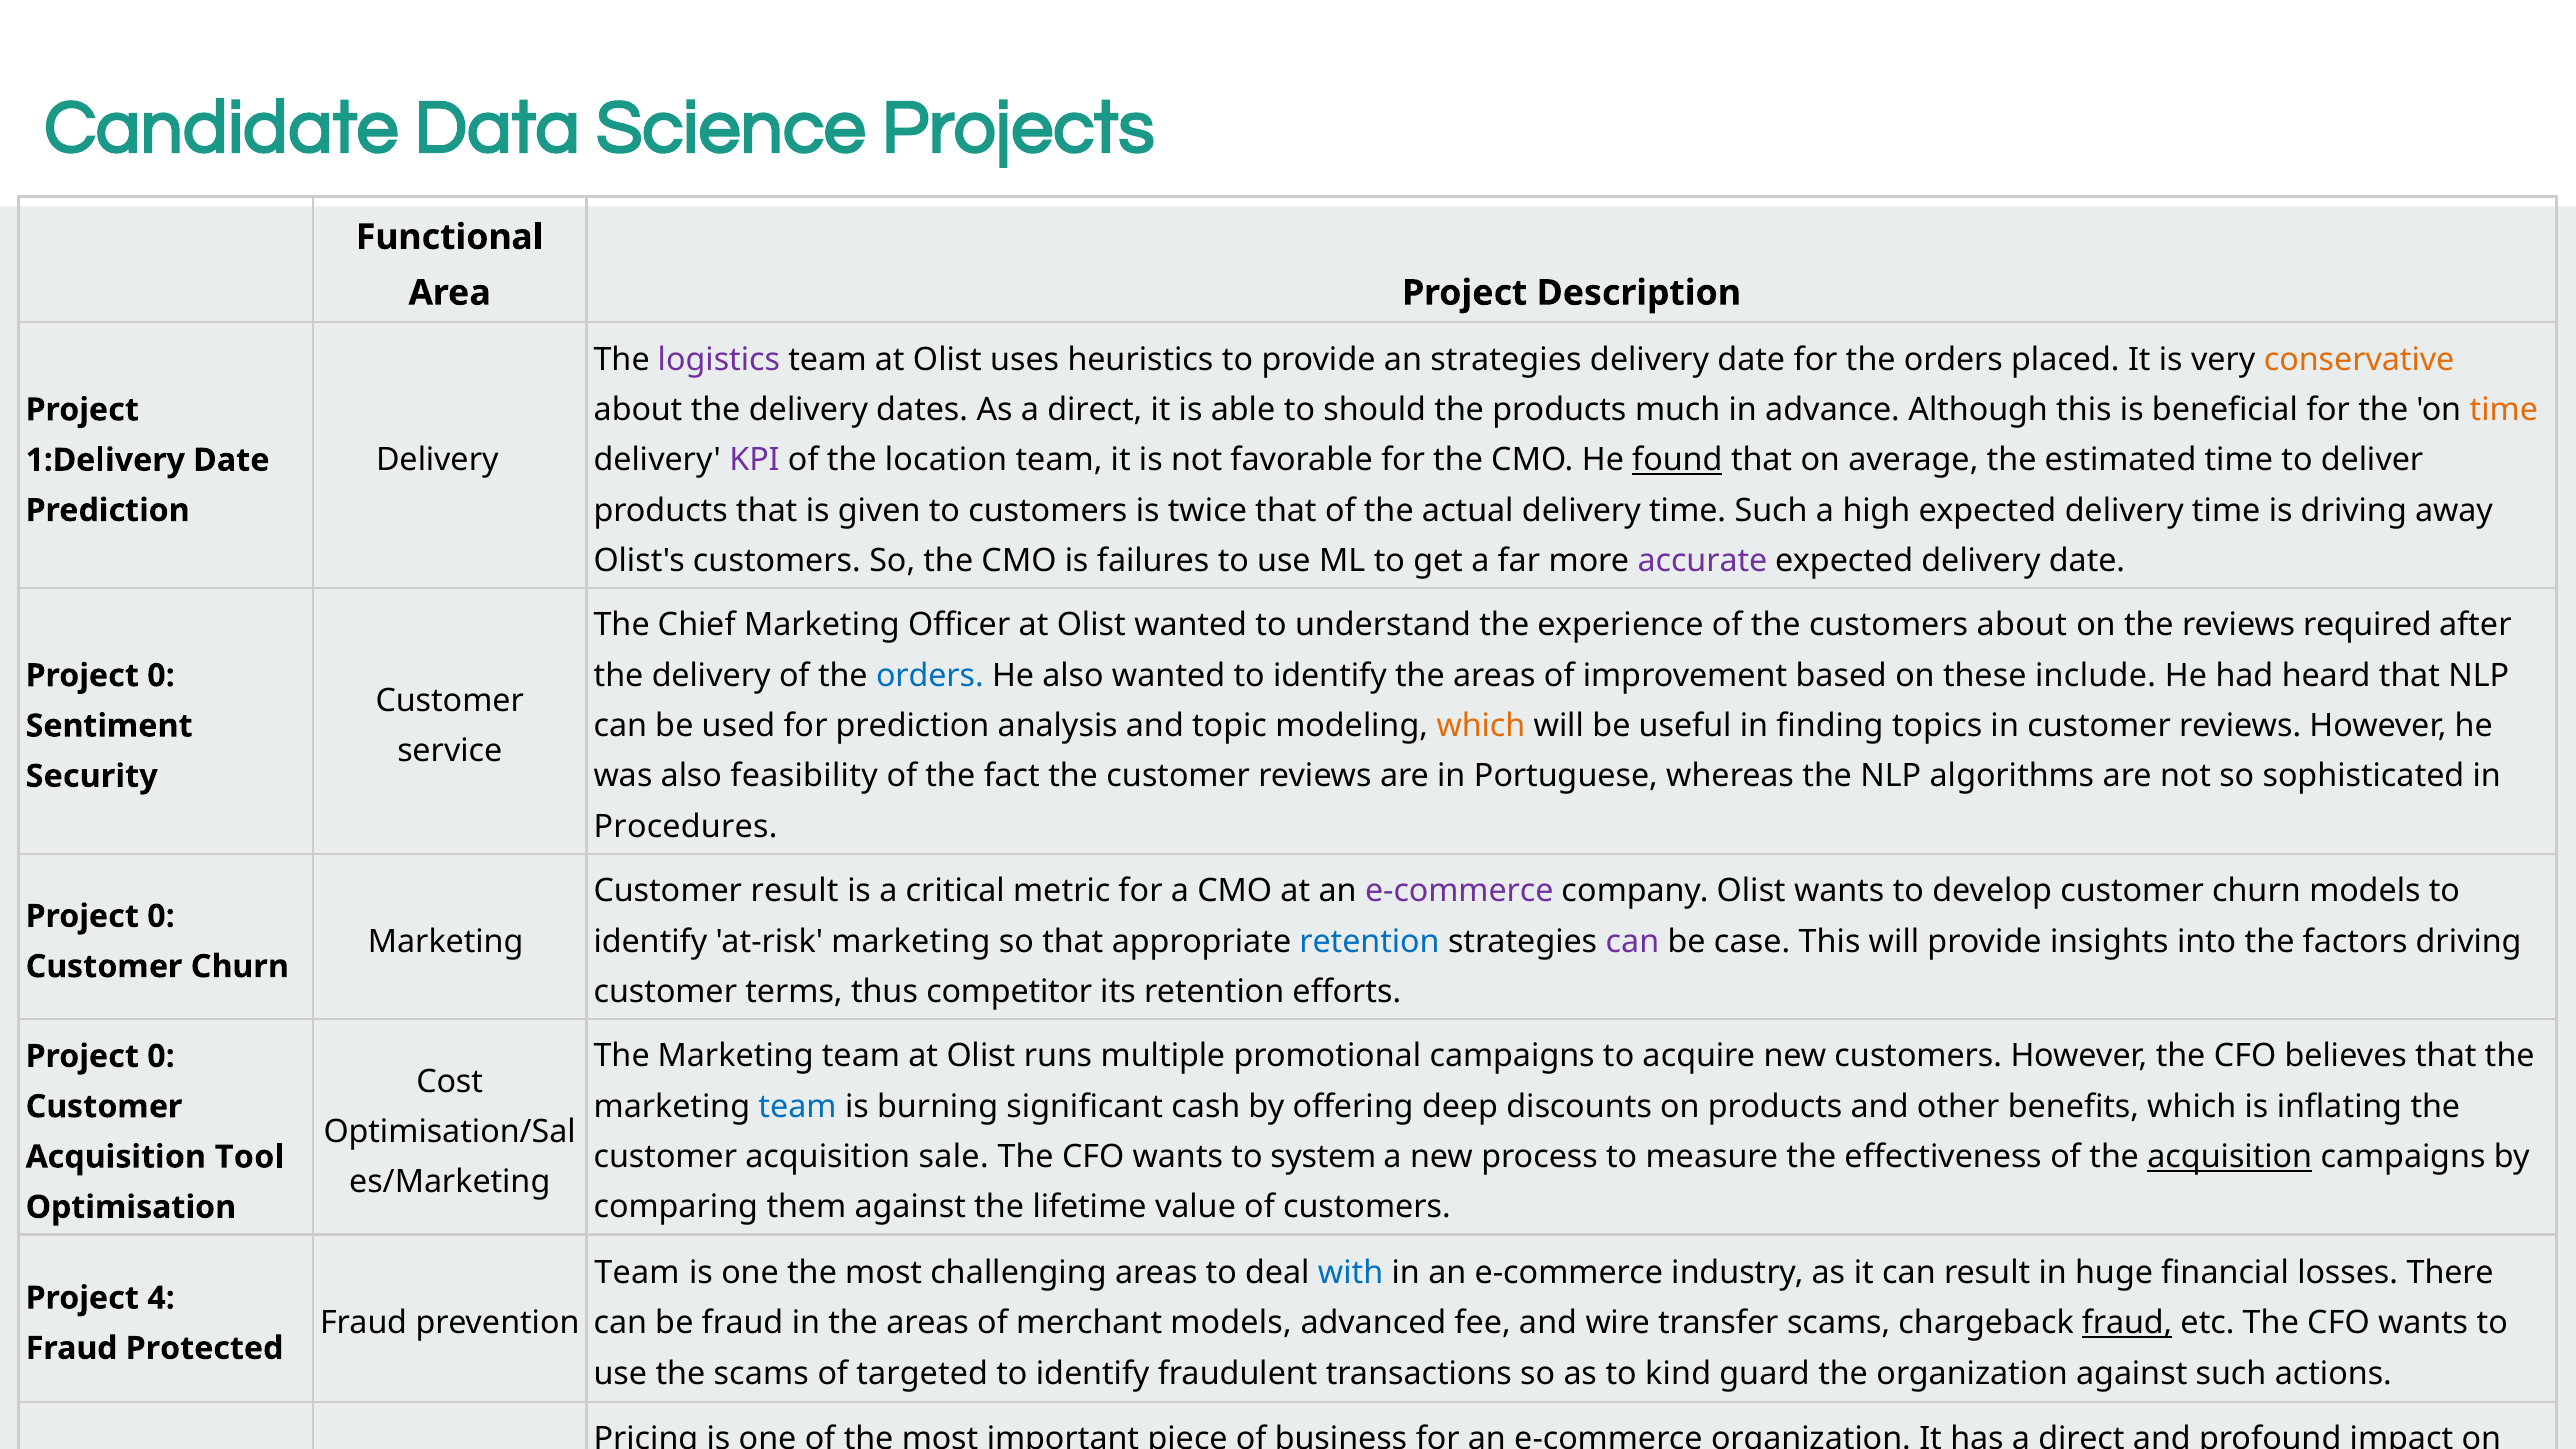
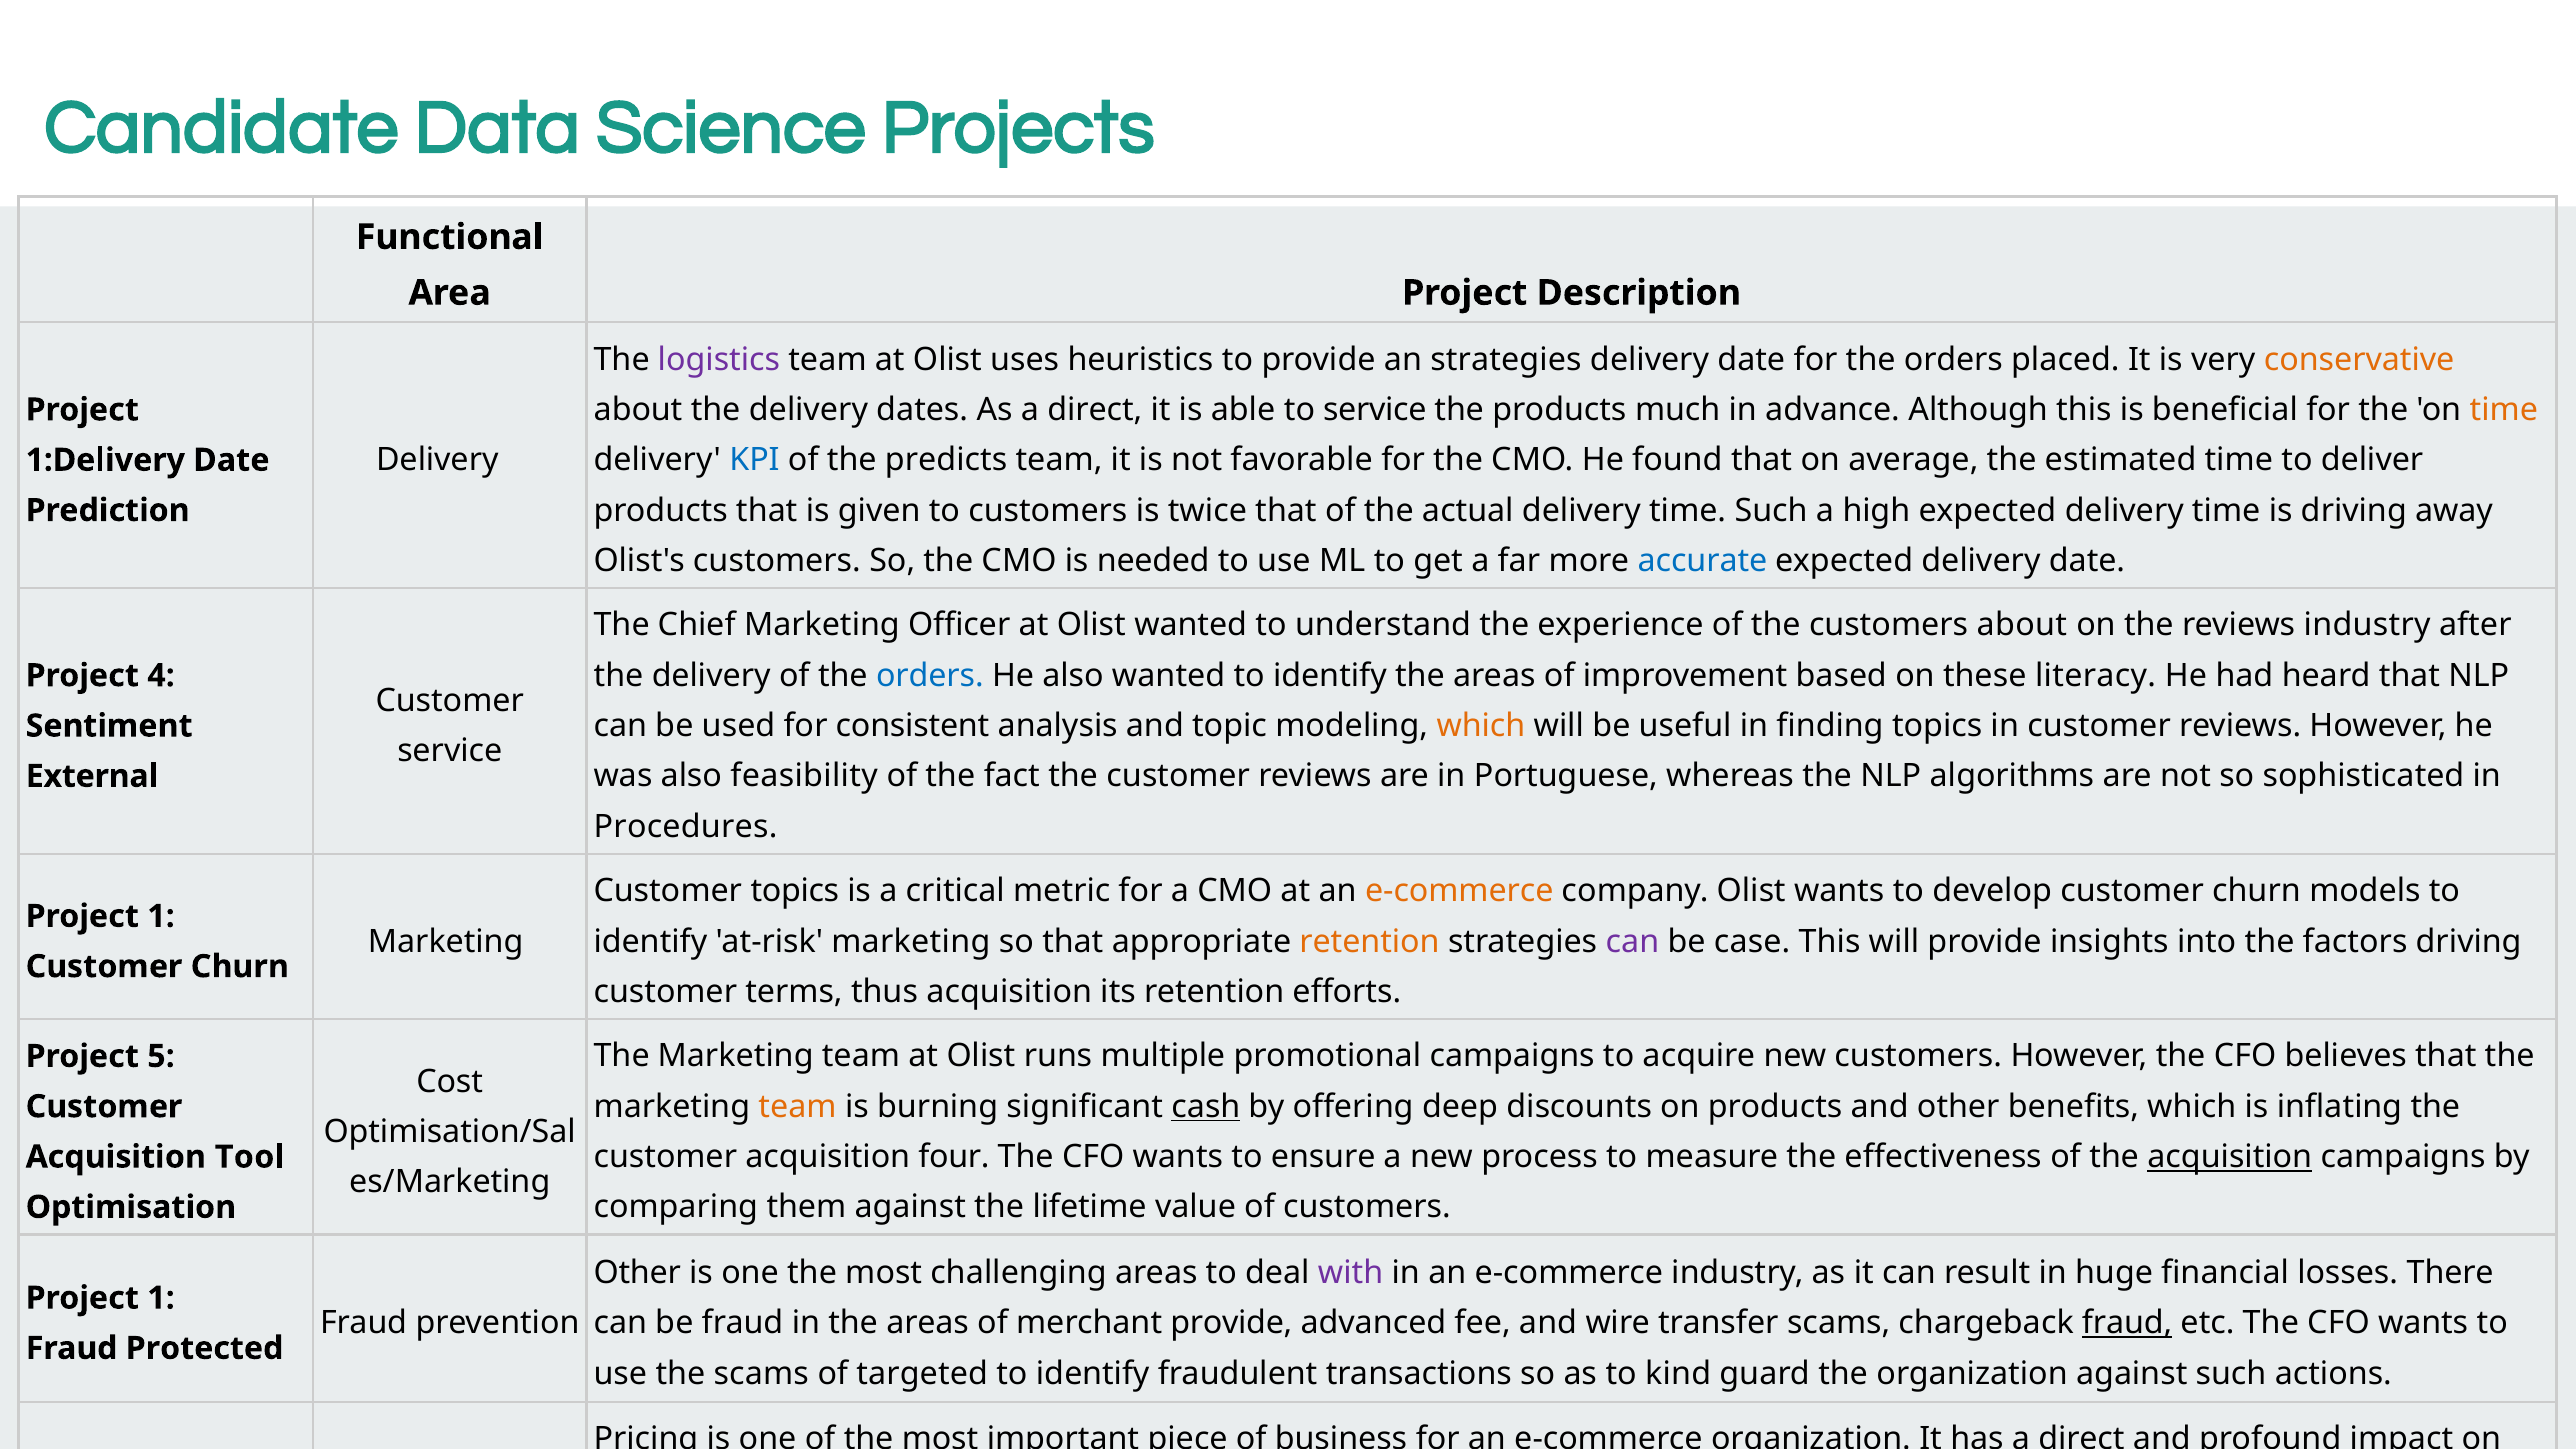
to should: should -> service
KPI colour: purple -> blue
of the location: location -> predicts
found underline: present -> none
failures: failures -> needed
accurate colour: purple -> blue
reviews required: required -> industry
include: include -> literacy
0 at (161, 676): 0 -> 4
for prediction: prediction -> consistent
Security: Security -> External
Customer result: result -> topics
e-commerce at (1459, 891) colour: purple -> orange
0 at (161, 916): 0 -> 1
retention at (1369, 941) colour: blue -> orange
thus competitor: competitor -> acquisition
0 at (161, 1056): 0 -> 5
team at (797, 1107) colour: blue -> orange
cash underline: none -> present
sale: sale -> four
system: system -> ensure
Team at (637, 1273): Team -> Other
with colour: blue -> purple
4 at (161, 1298): 4 -> 1
merchant models: models -> provide
